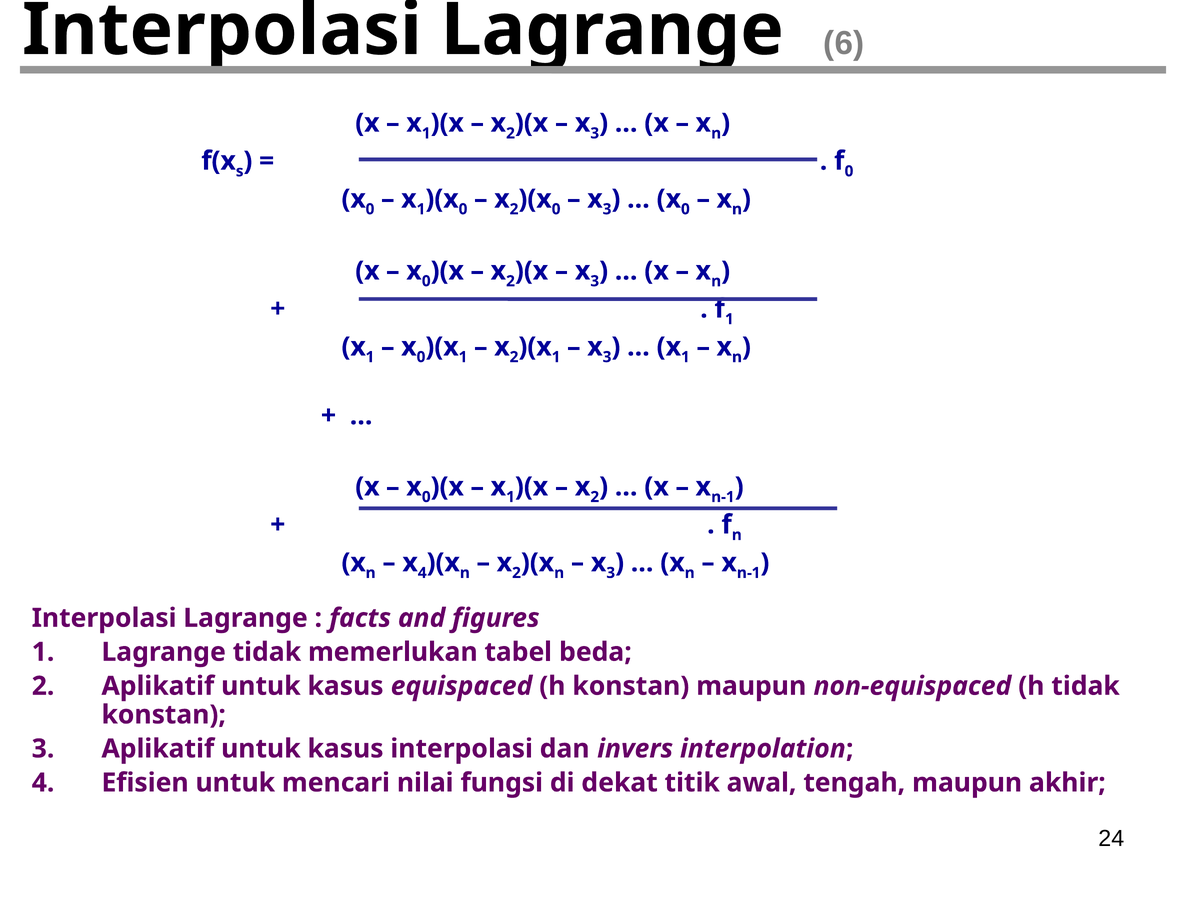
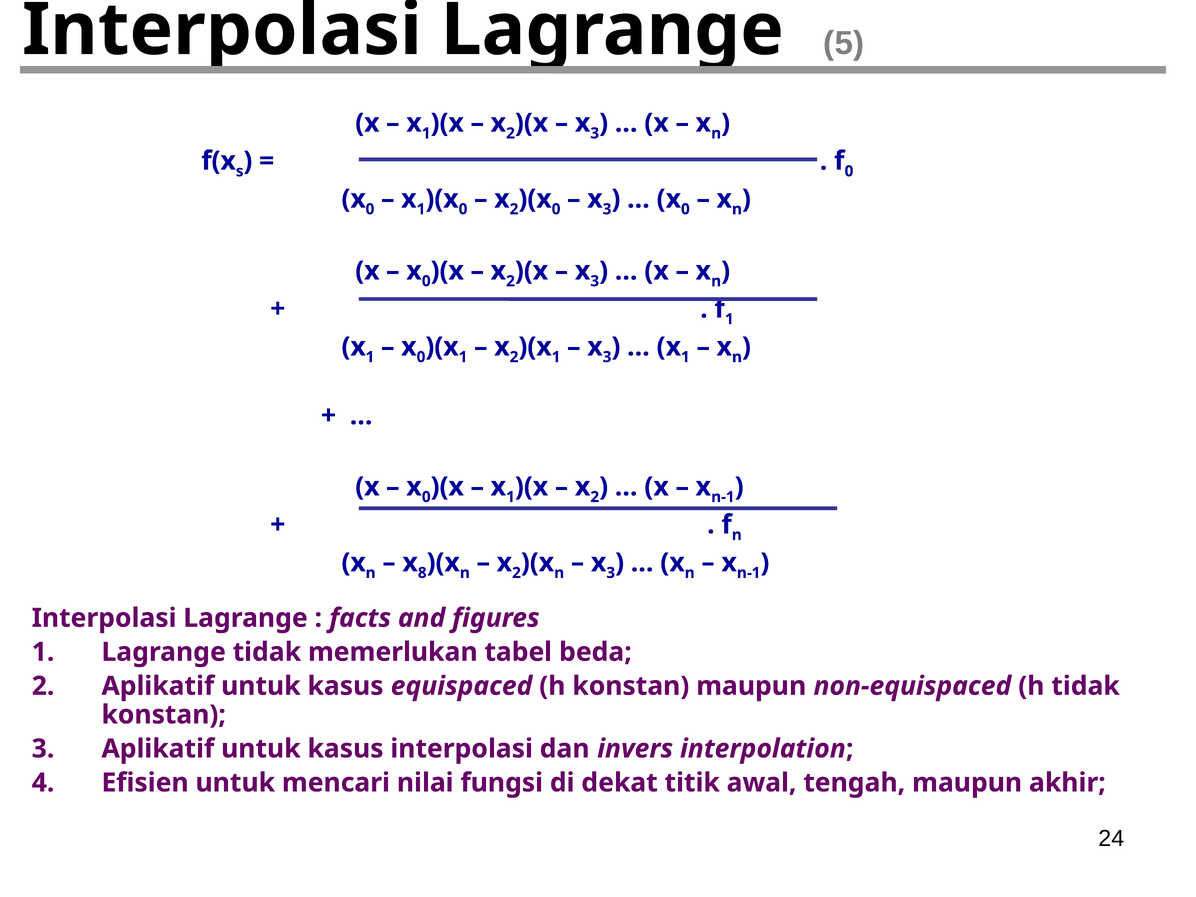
6: 6 -> 5
x 4: 4 -> 8
